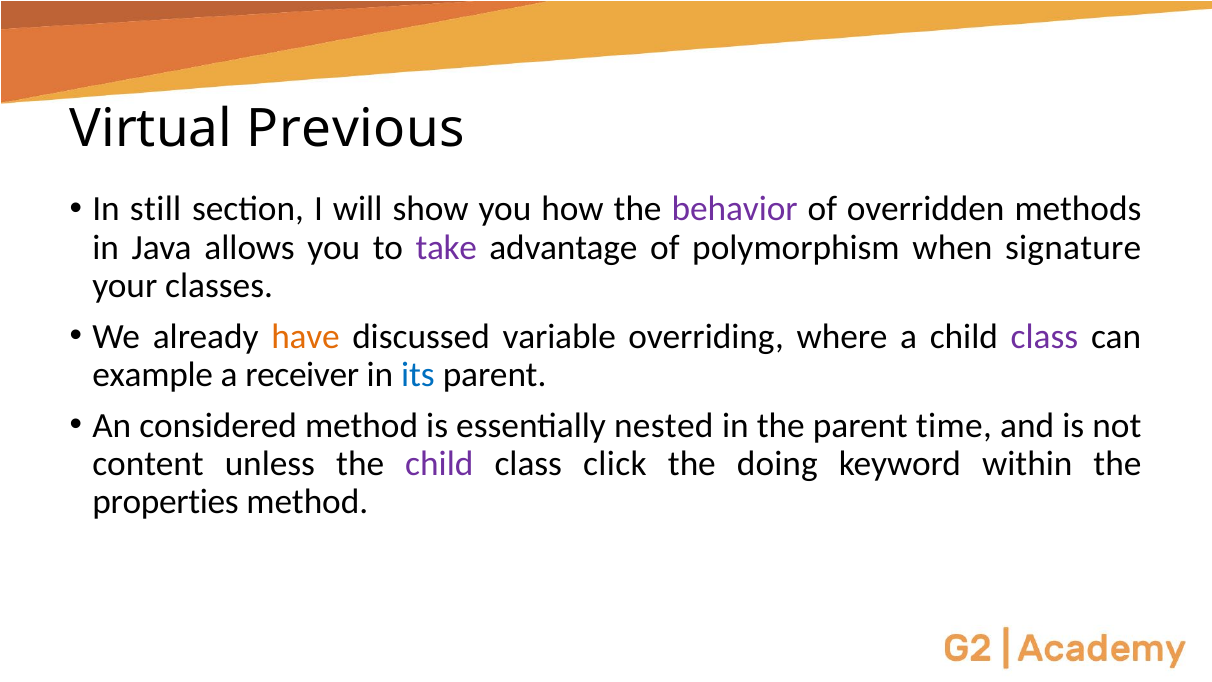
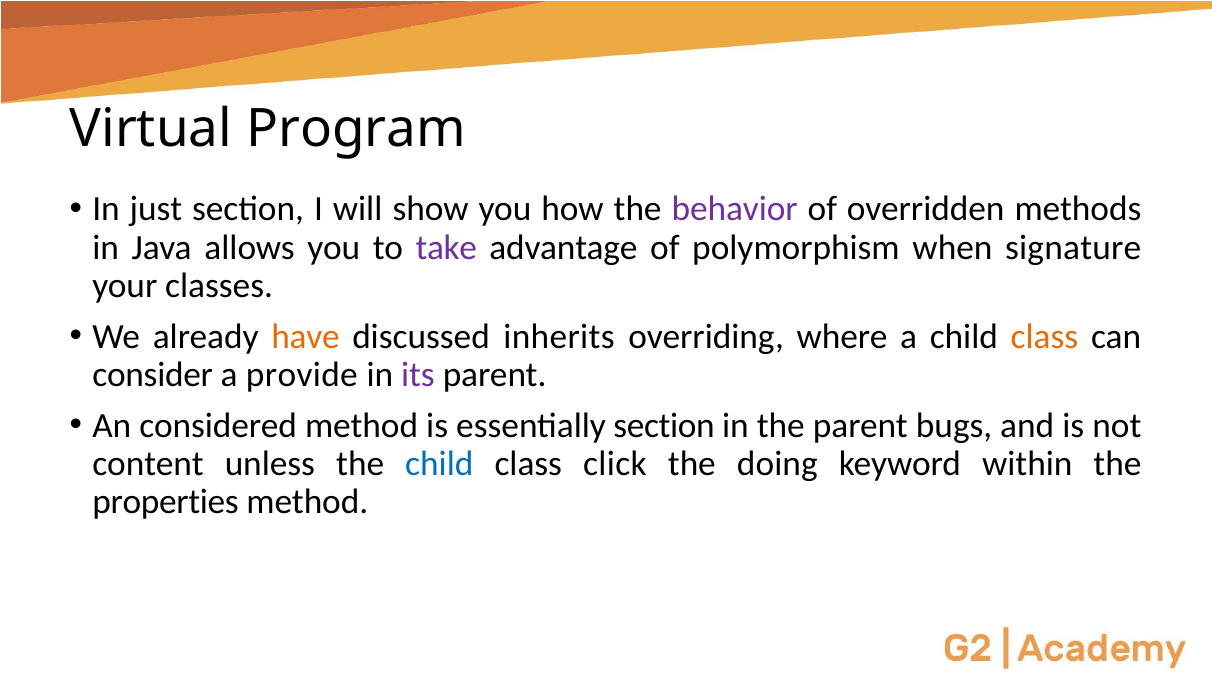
Previous: Previous -> Program
still: still -> just
variable: variable -> inherits
class at (1044, 336) colour: purple -> orange
example: example -> consider
receiver: receiver -> provide
its colour: blue -> purple
essentially nested: nested -> section
time: time -> bugs
child at (439, 464) colour: purple -> blue
